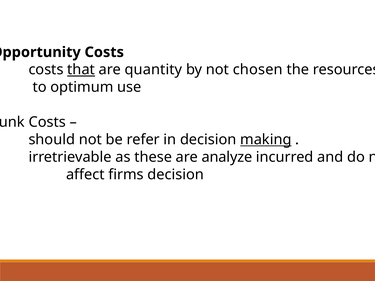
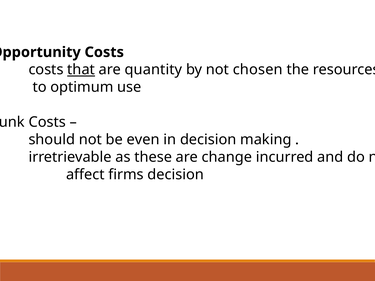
refer: refer -> even
making underline: present -> none
analyze: analyze -> change
